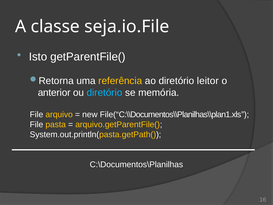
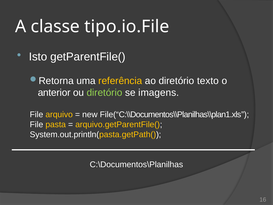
seja.io.File: seja.io.File -> tipo.io.File
leitor: leitor -> texto
diretório at (105, 93) colour: light blue -> light green
memória: memória -> imagens
